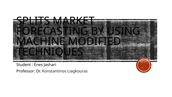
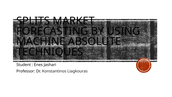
MODIFIED: MODIFIED -> ABSOLUTE
